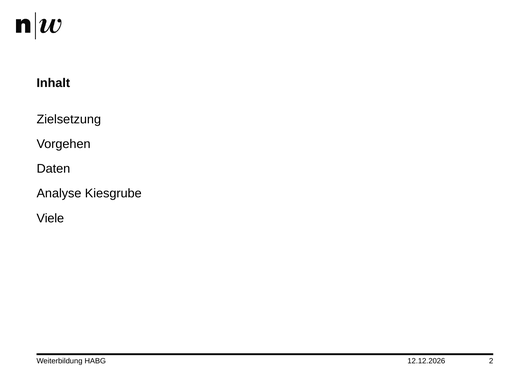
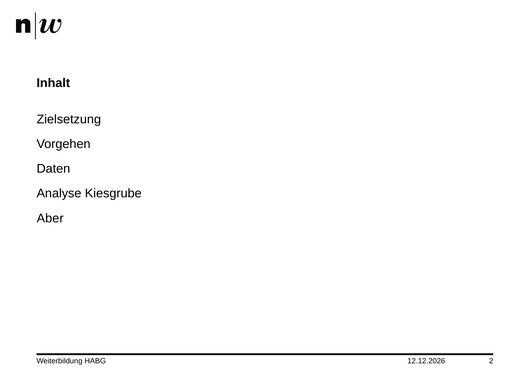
Viele: Viele -> Aber
